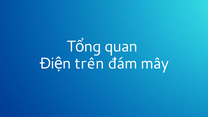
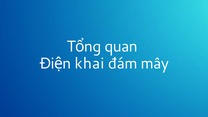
trên: trên -> khai
